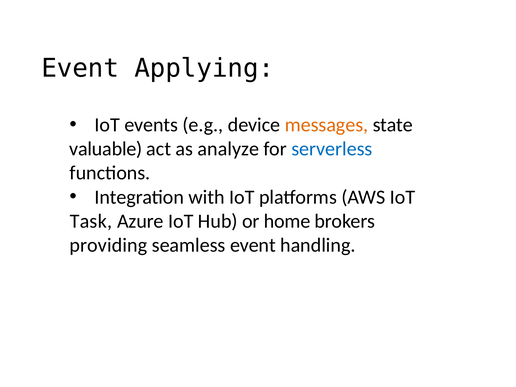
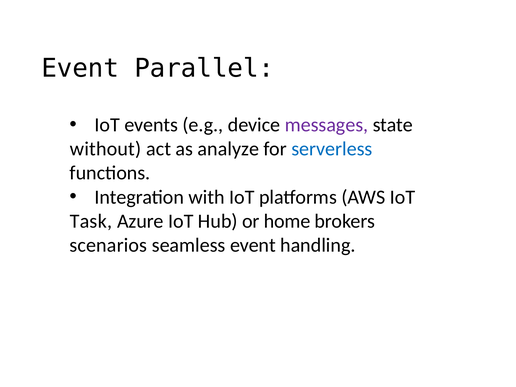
Applying: Applying -> Parallel
messages colour: orange -> purple
valuable: valuable -> without
providing: providing -> scenarios
